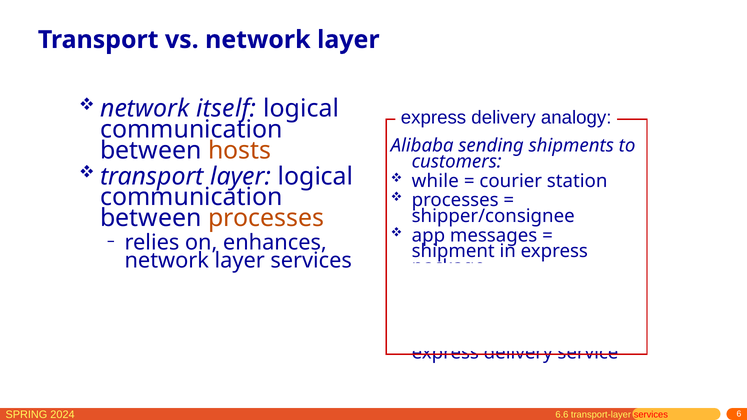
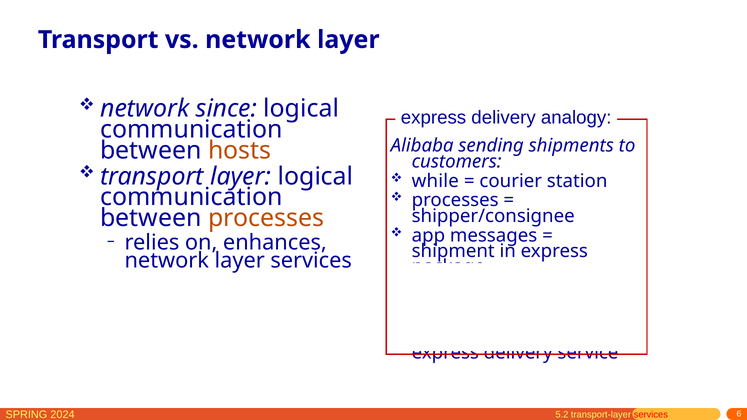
itself: itself -> since
6.6: 6.6 -> 5.2
